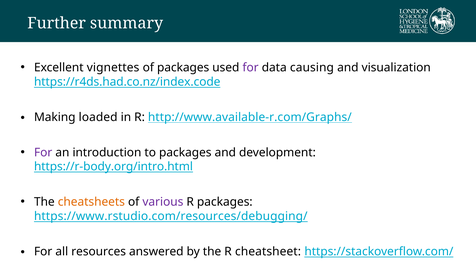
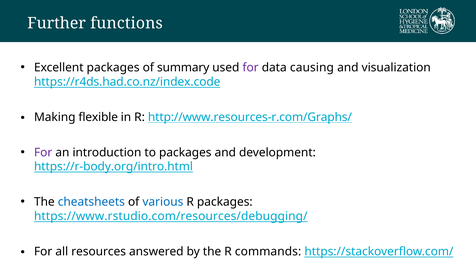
summary: summary -> functions
Excellent vignettes: vignettes -> packages
of packages: packages -> summary
loaded: loaded -> flexible
http://www.available-r.com/Graphs/: http://www.available-r.com/Graphs/ -> http://www.resources-r.com/Graphs/
cheatsheets colour: orange -> blue
various colour: purple -> blue
cheatsheet: cheatsheet -> commands
